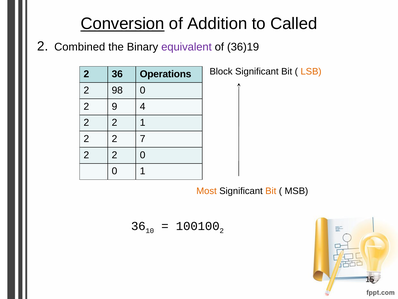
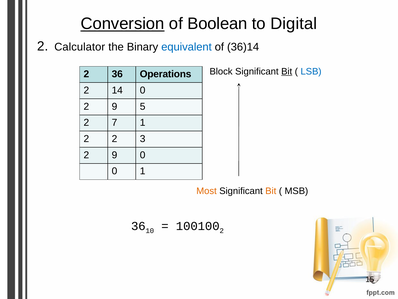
Addition: Addition -> Boolean
Called: Called -> Digital
Combined: Combined -> Calculator
equivalent colour: purple -> blue
36)19: 36)19 -> 36)14
Bit at (287, 71) underline: none -> present
LSB colour: orange -> blue
98: 98 -> 14
4: 4 -> 5
2 at (114, 122): 2 -> 7
7: 7 -> 3
2 at (114, 155): 2 -> 9
